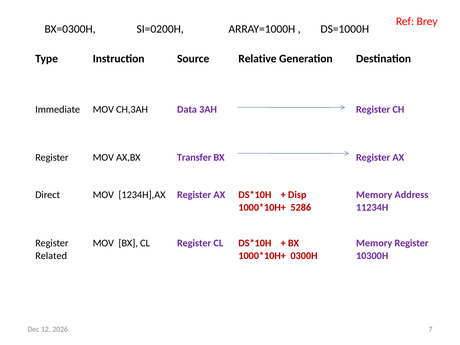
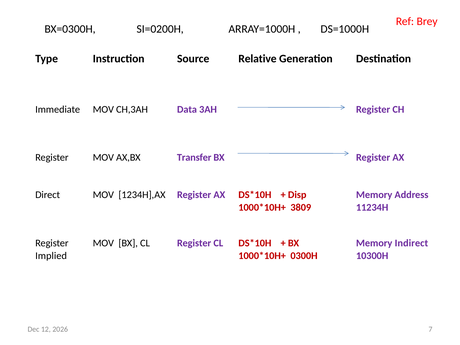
5286: 5286 -> 3809
Memory Register: Register -> Indirect
Related: Related -> Implied
